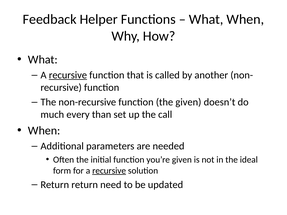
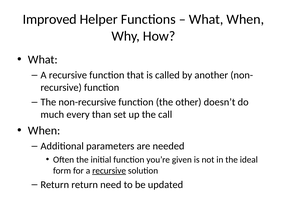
Feedback: Feedback -> Improved
recursive at (68, 75) underline: present -> none
the given: given -> other
